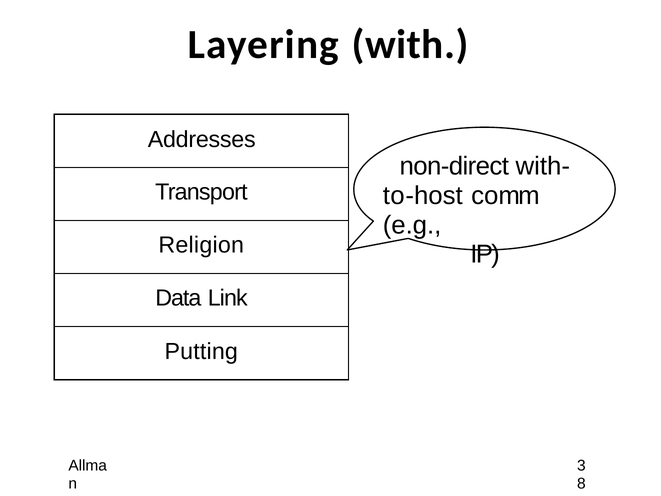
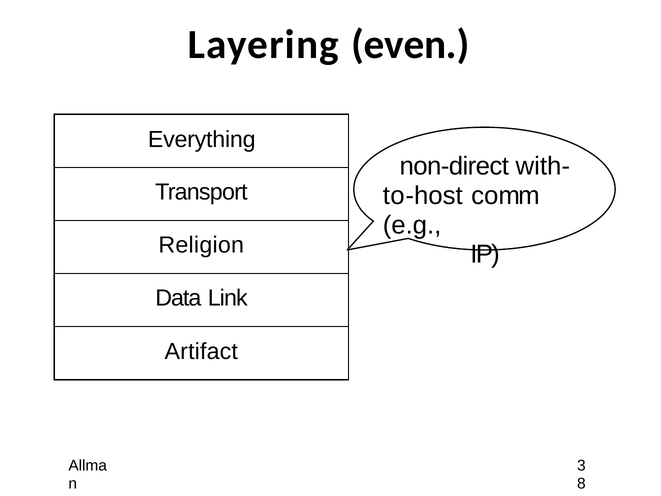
with: with -> even
Addresses: Addresses -> Everything
Putting: Putting -> Artifact
